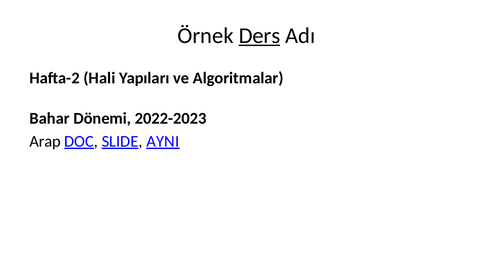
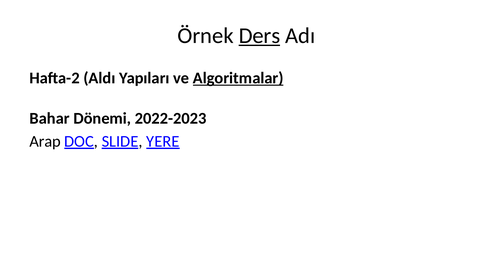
Hali: Hali -> Aldı
Algoritmalar underline: none -> present
AYNI: AYNI -> YERE
